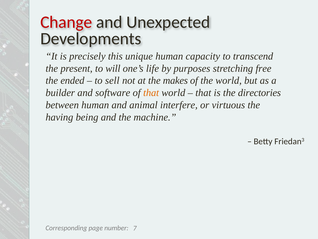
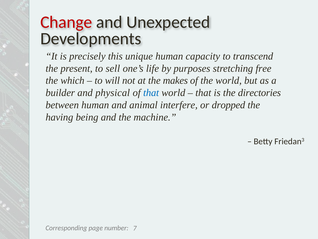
will: will -> sell
ended: ended -> which
sell: sell -> will
software: software -> physical
that at (151, 93) colour: orange -> blue
virtuous: virtuous -> dropped
